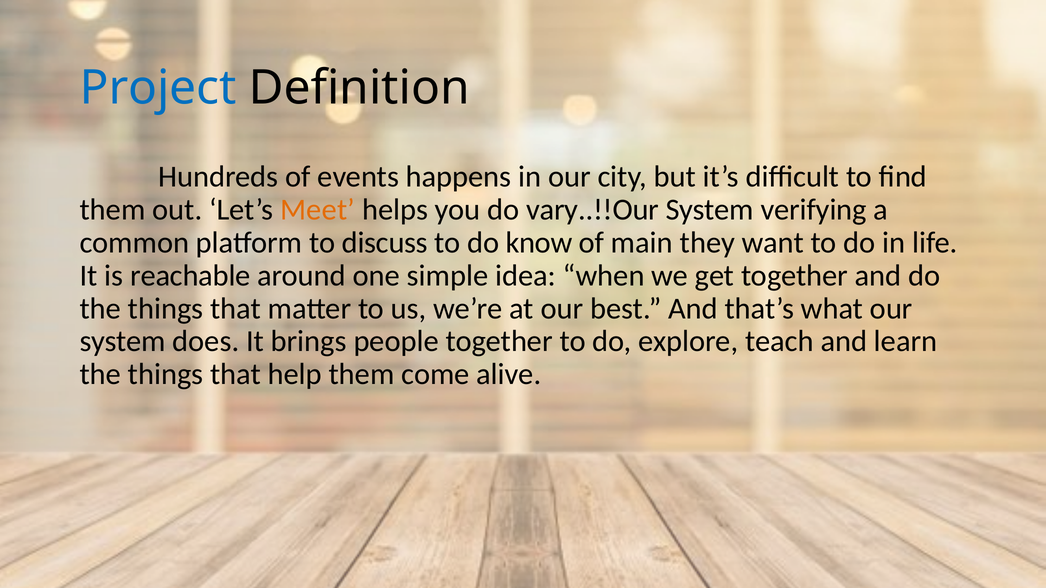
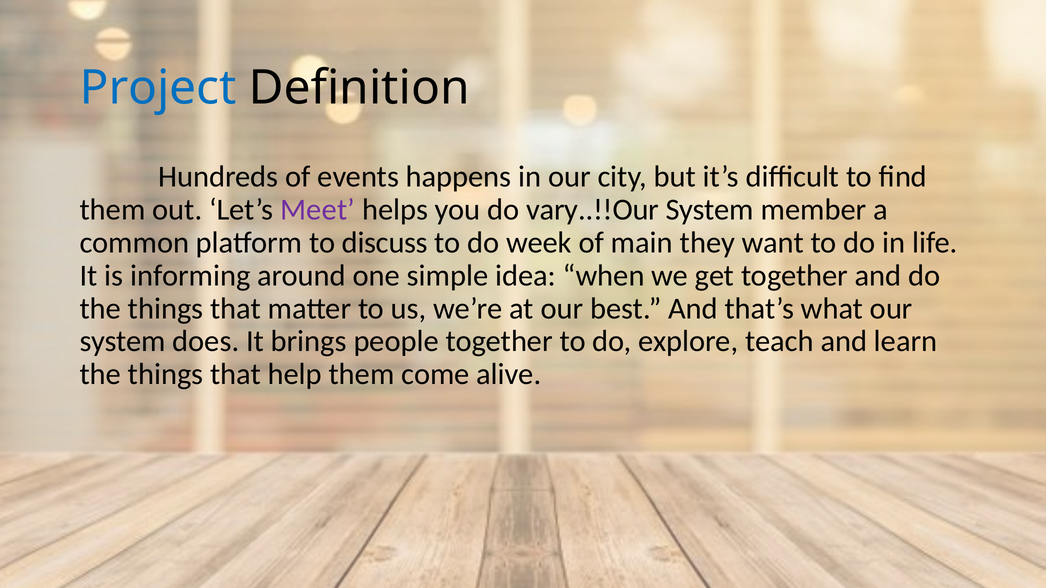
Meet colour: orange -> purple
verifying: verifying -> member
know: know -> week
reachable: reachable -> informing
